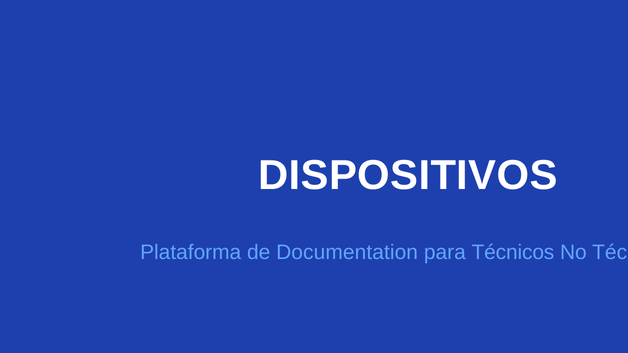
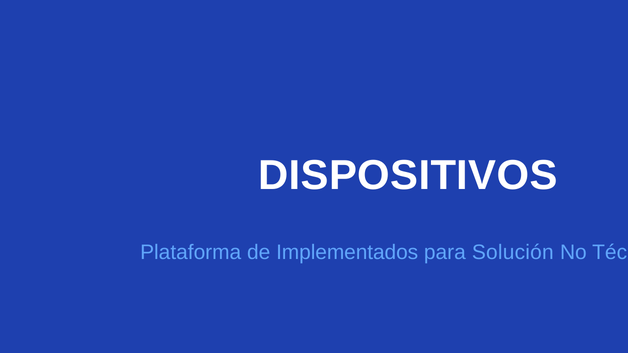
Documentation: Documentation -> Implementados
para Técnicos: Técnicos -> Solución
